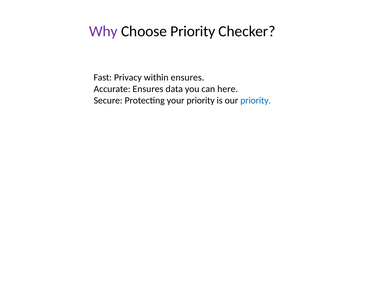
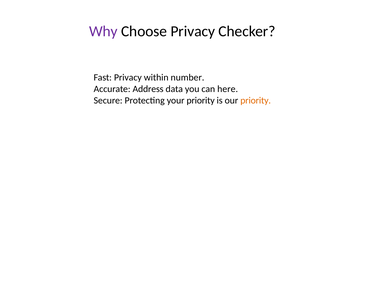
Choose Priority: Priority -> Privacy
within ensures: ensures -> number
Accurate Ensures: Ensures -> Address
priority at (256, 100) colour: blue -> orange
